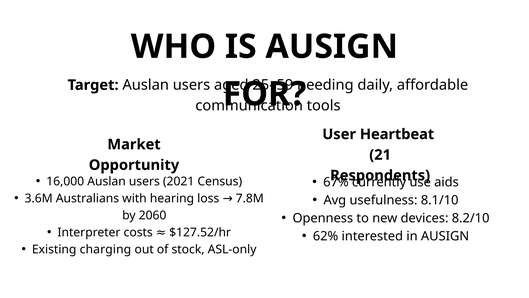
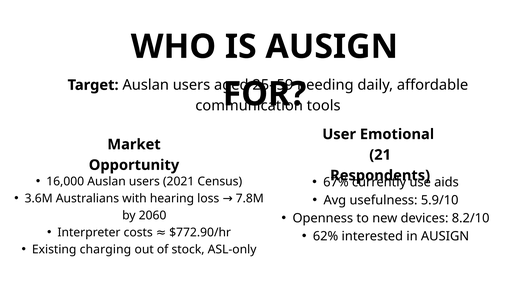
Heartbeat: Heartbeat -> Emotional
8.1/10: 8.1/10 -> 5.9/10
$127.52/hr: $127.52/hr -> $772.90/hr
